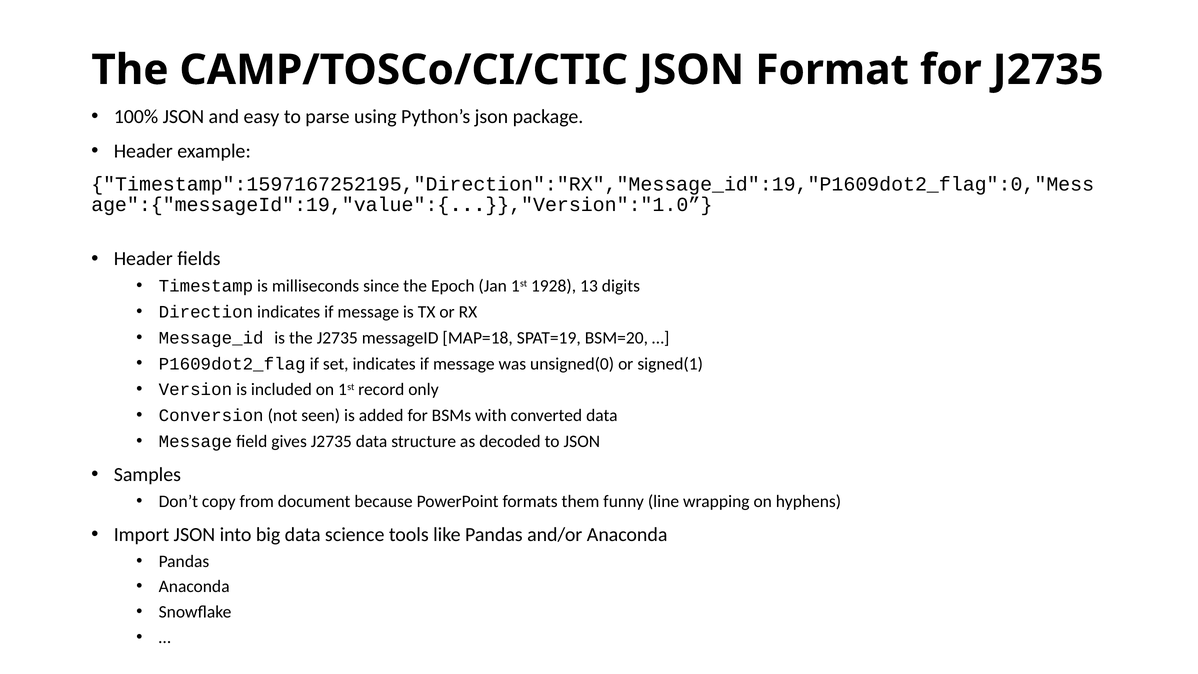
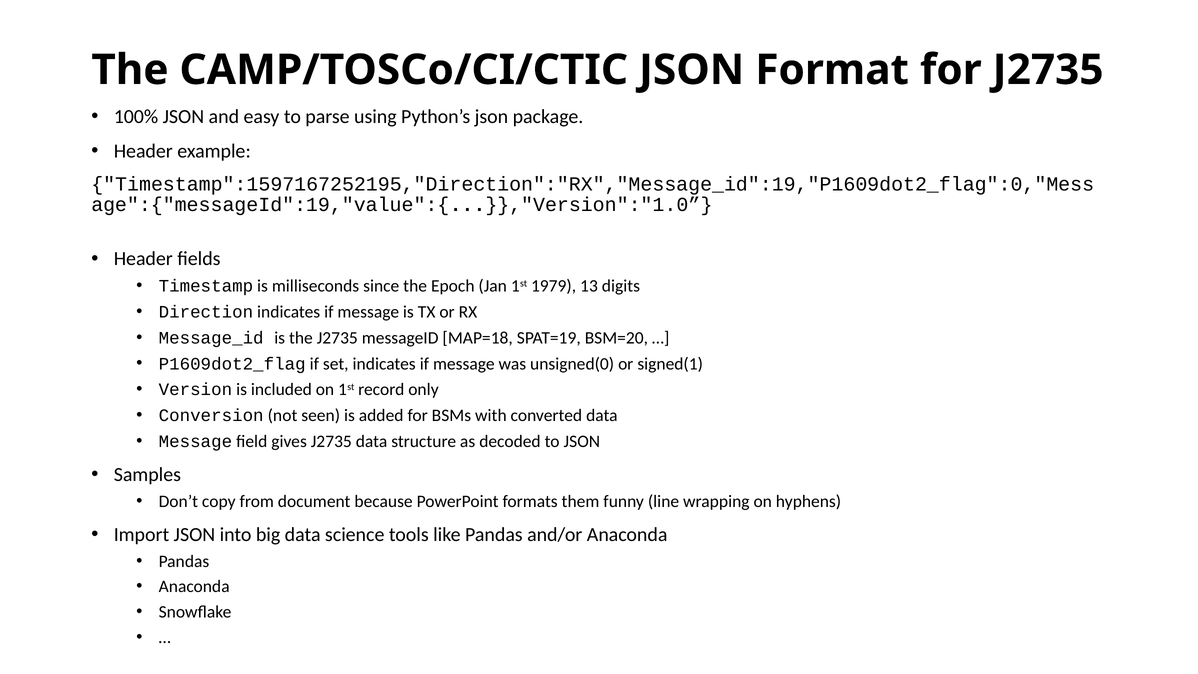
1928: 1928 -> 1979
